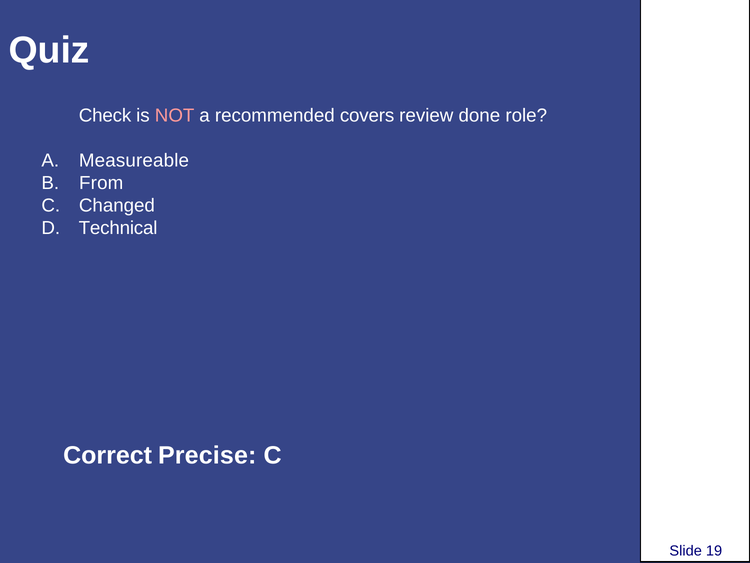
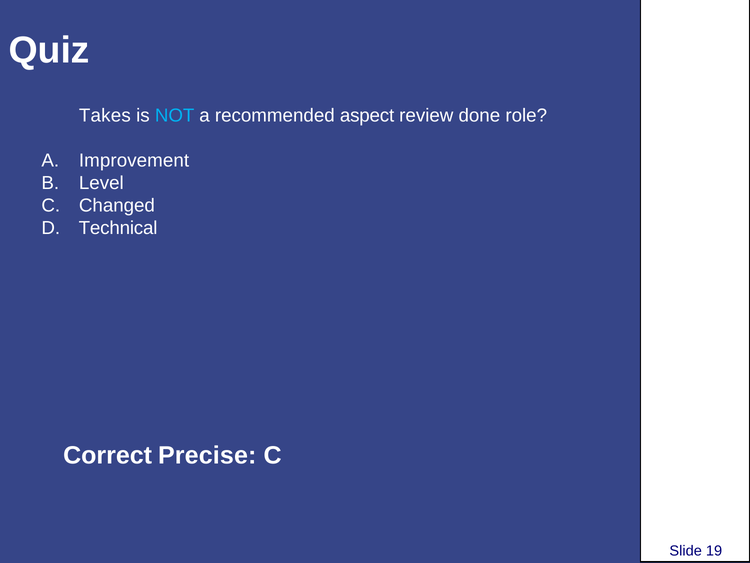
Check: Check -> Takes
NOT colour: pink -> light blue
covers: covers -> aspect
Measureable: Measureable -> Improvement
From: From -> Level
